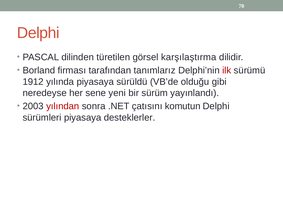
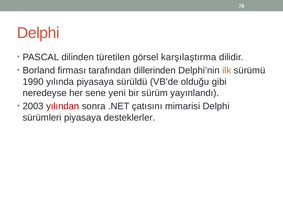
tanımlarız: tanımlarız -> dillerinden
ilk colour: red -> orange
1912: 1912 -> 1990
komutun: komutun -> mimarisi
